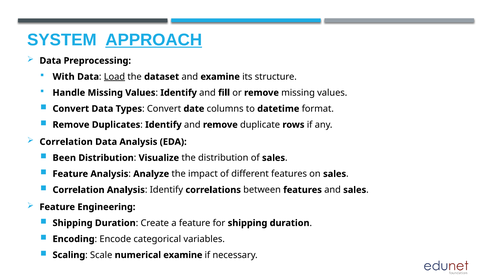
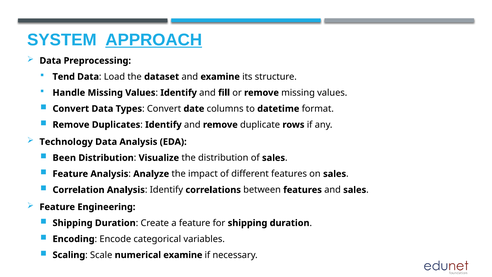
With: With -> Tend
Load underline: present -> none
Correlation at (66, 142): Correlation -> Technology
